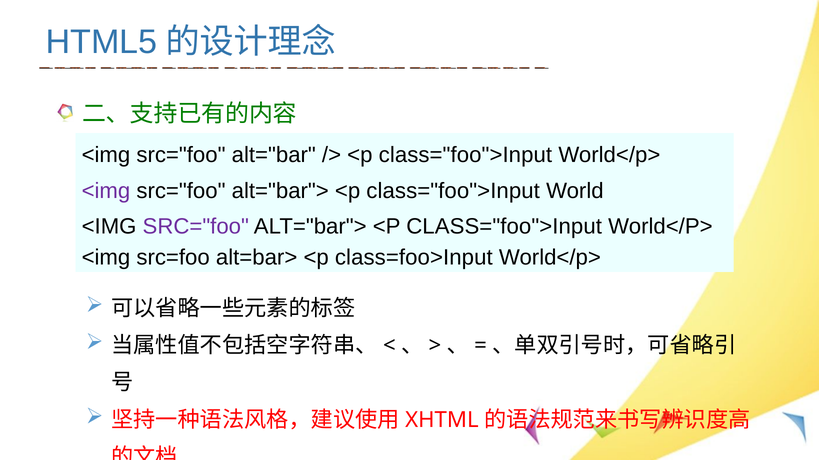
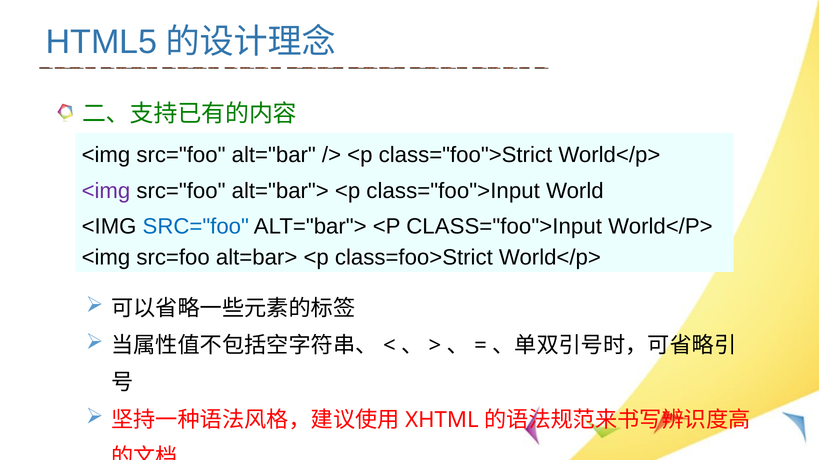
class="foo">Input at (465, 155): class="foo">Input -> class="foo">Strict
SRC="foo at (196, 227) colour: purple -> blue
class=foo>Input: class=foo>Input -> class=foo>Strict
